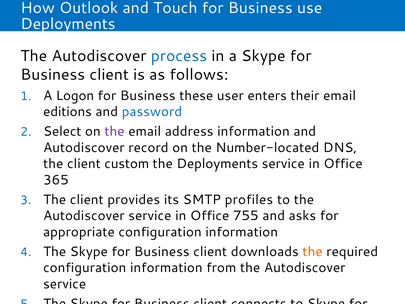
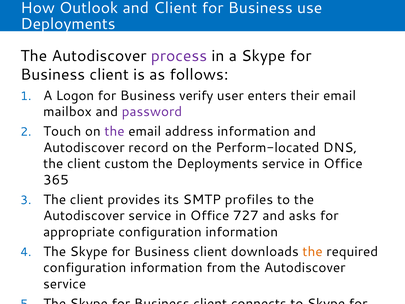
and Touch: Touch -> Client
process colour: blue -> purple
these: these -> verify
editions: editions -> mailbox
password colour: blue -> purple
Select: Select -> Touch
Number-located: Number-located -> Perform-located
755: 755 -> 727
